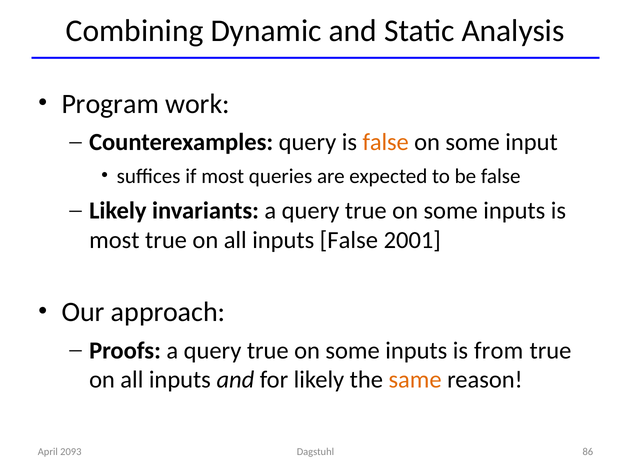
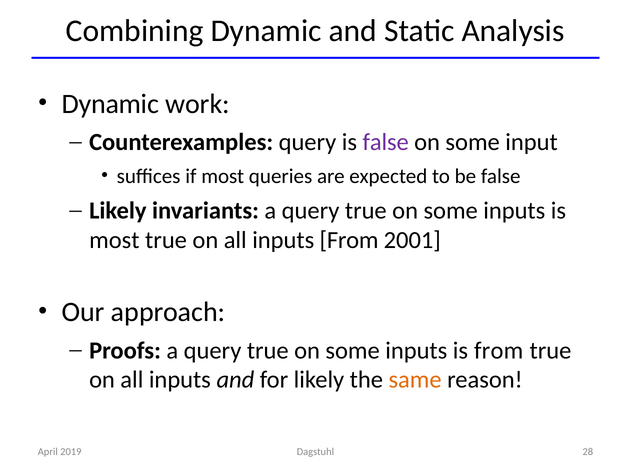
Program at (110, 104): Program -> Dynamic
false at (386, 142) colour: orange -> purple
inputs False: False -> From
86: 86 -> 28
2093: 2093 -> 2019
